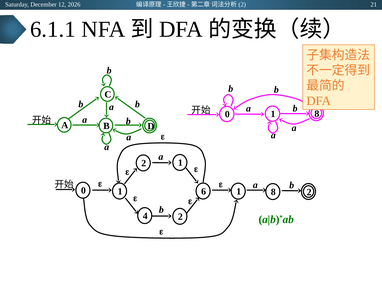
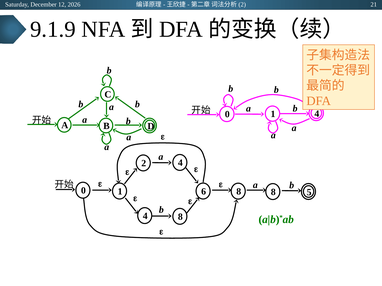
6.1.1: 6.1.1 -> 9.1.9
8 at (317, 114): 8 -> 4
2 1: 1 -> 4
6 1: 1 -> 8
1 2: 2 -> 5
4 2: 2 -> 8
